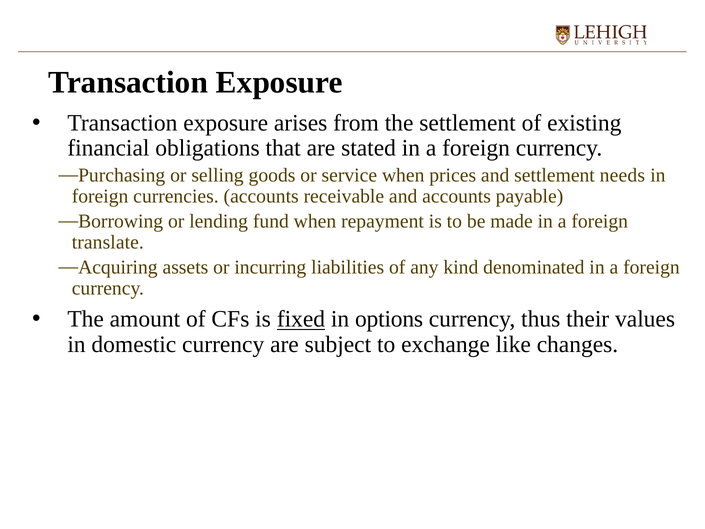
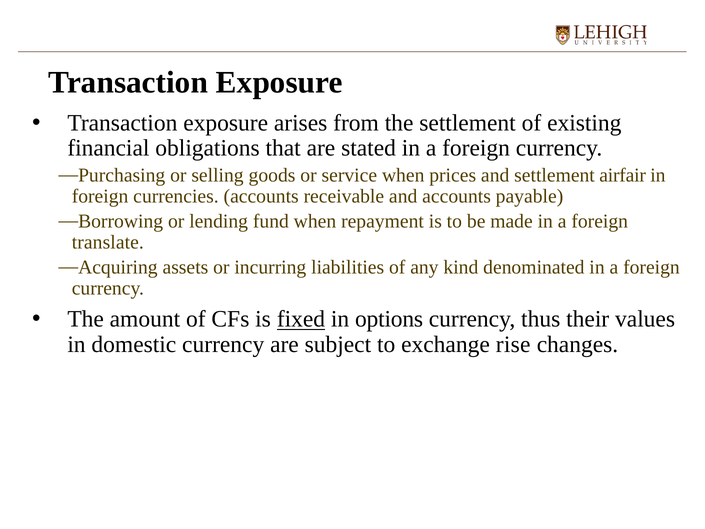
needs: needs -> airfair
like: like -> rise
